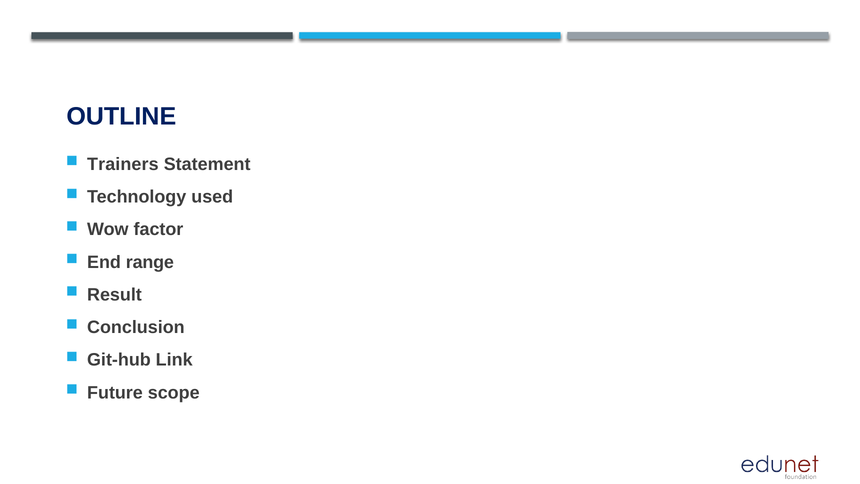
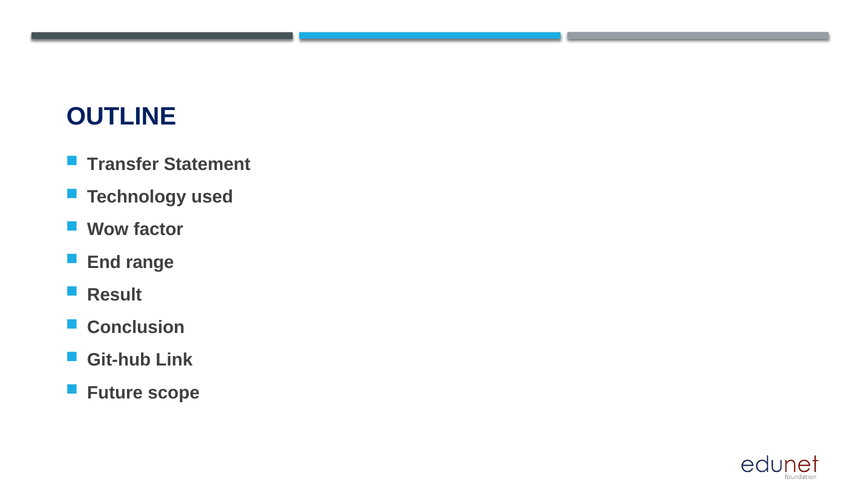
Trainers: Trainers -> Transfer
